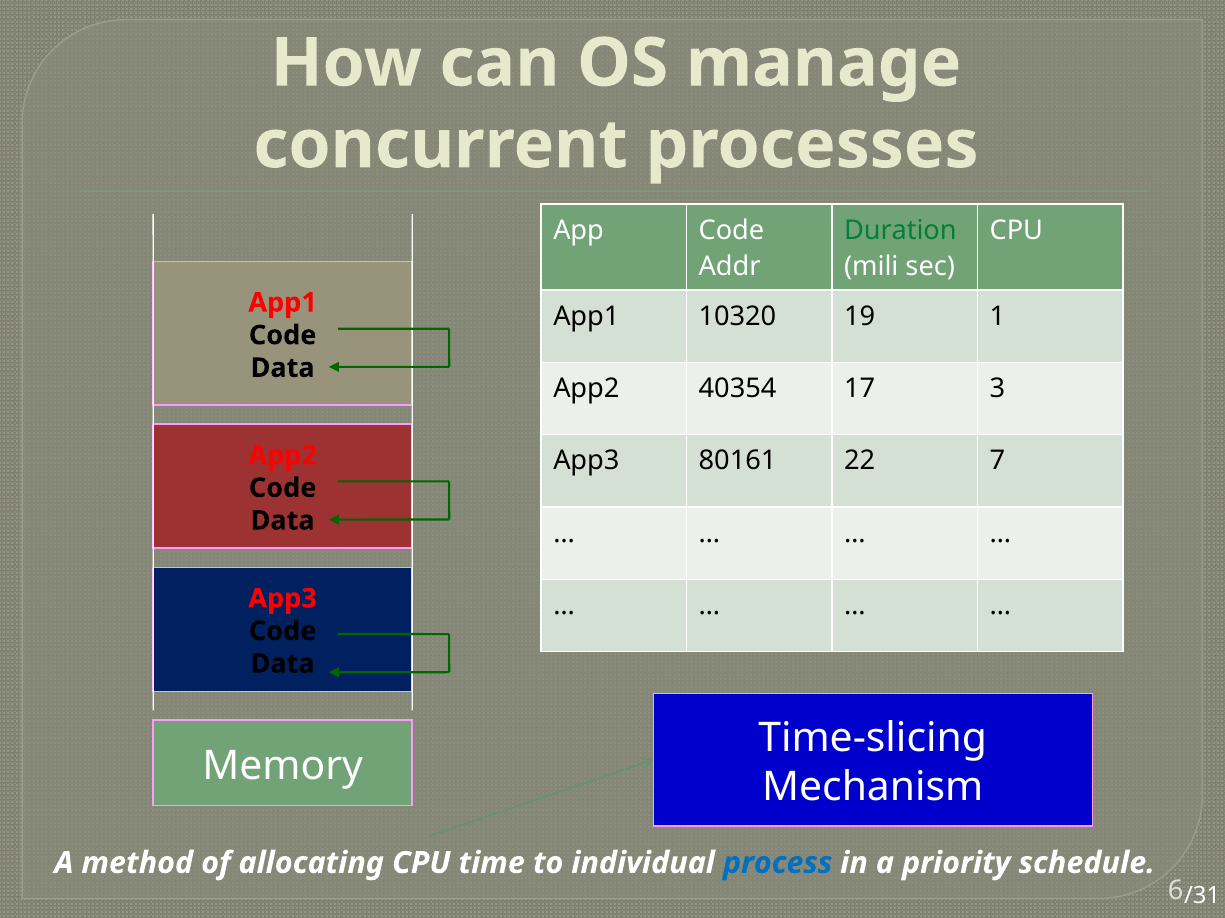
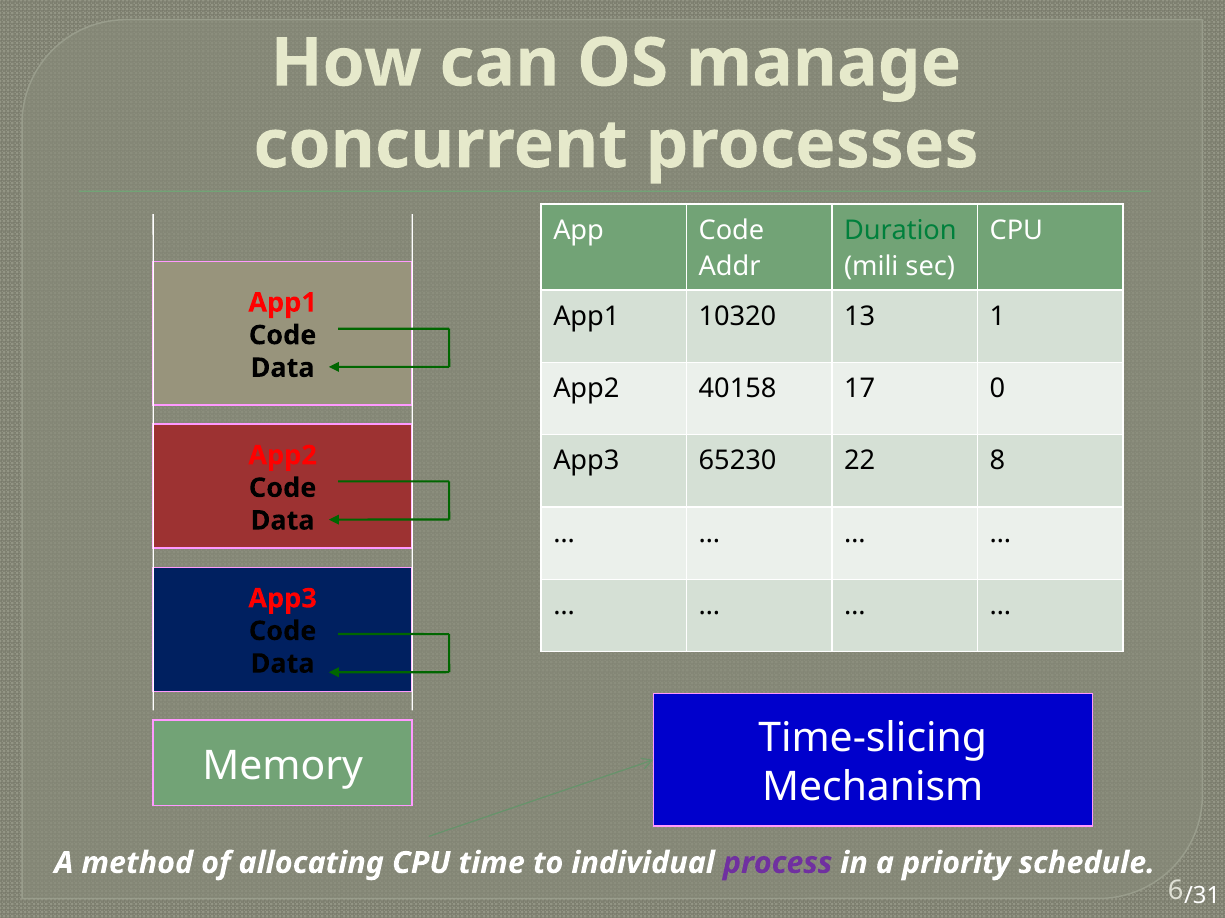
19: 19 -> 13
40354: 40354 -> 40158
3: 3 -> 0
80161: 80161 -> 65230
7: 7 -> 8
process colour: blue -> purple
